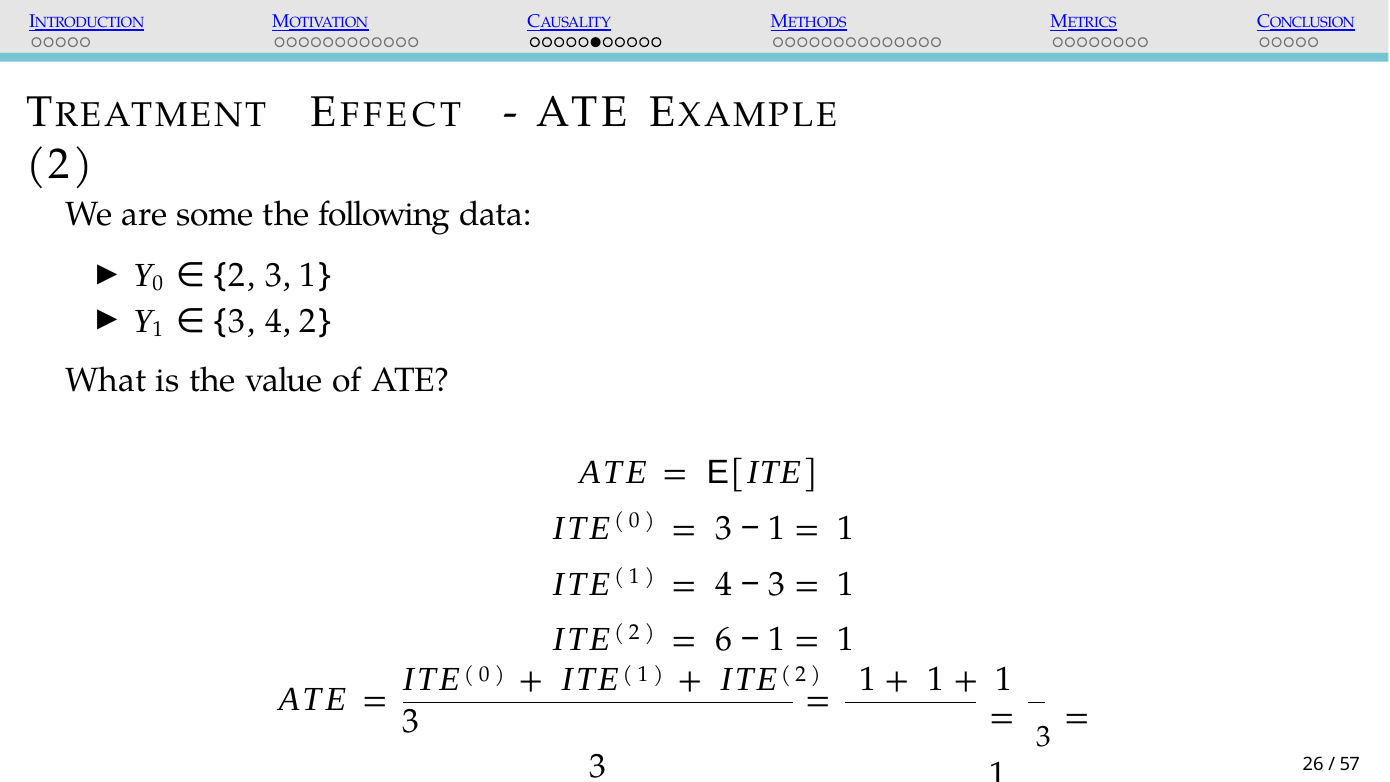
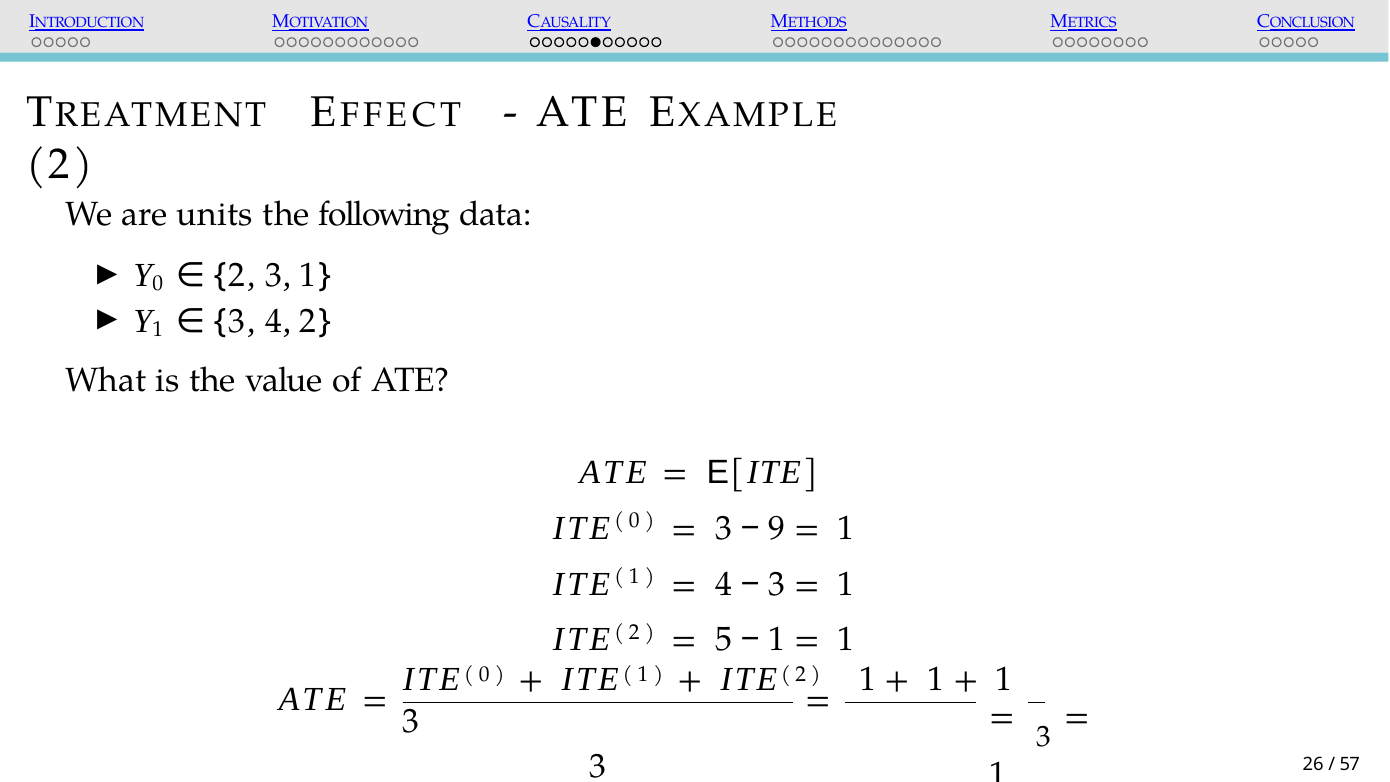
some: some -> units
1 at (776, 528): 1 -> 9
6: 6 -> 5
